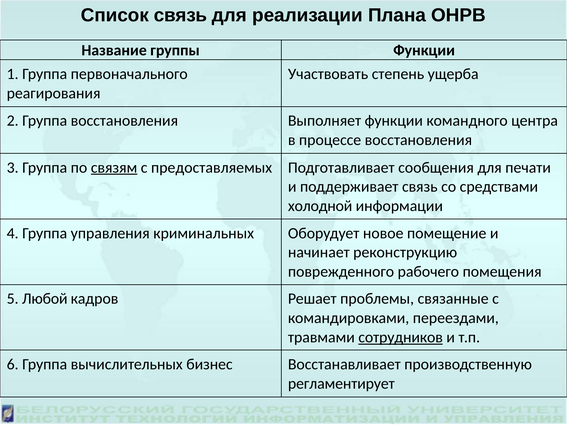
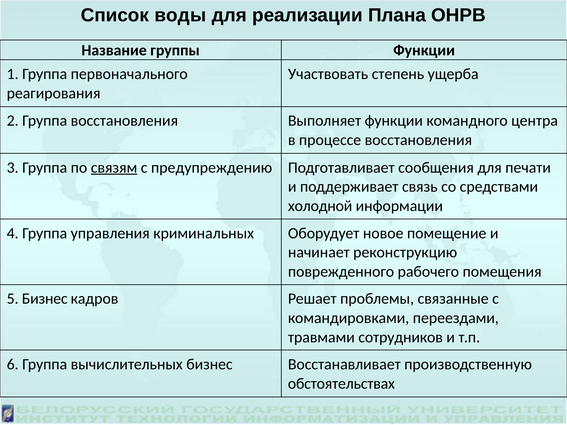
Список связь: связь -> воды
предоставляемых: предоставляемых -> предупреждению
5 Любой: Любой -> Бизнес
сотрудников underline: present -> none
регламентирует: регламентирует -> обстоятельствах
